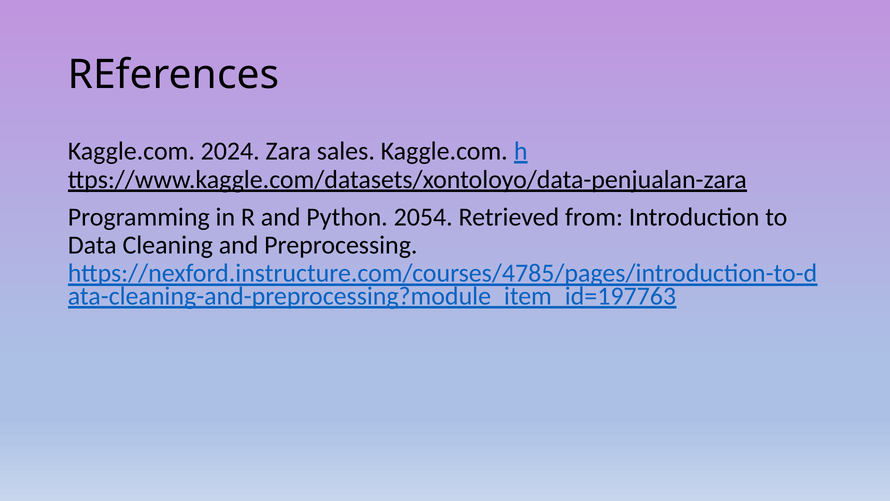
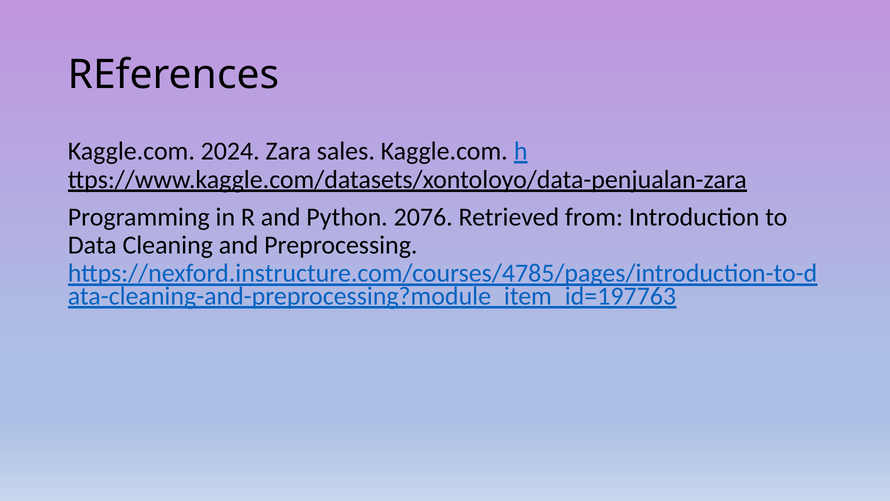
2054: 2054 -> 2076
